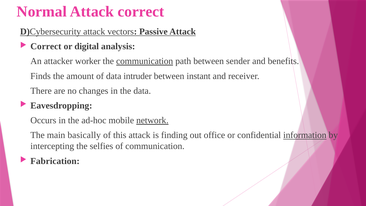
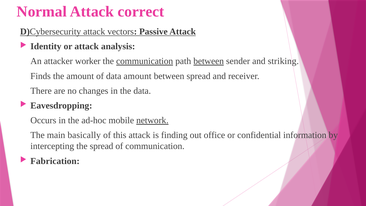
Correct at (46, 46): Correct -> Identity
or digital: digital -> attack
between at (209, 61) underline: none -> present
benefits: benefits -> striking
data intruder: intruder -> amount
between instant: instant -> spread
information underline: present -> none
the selfies: selfies -> spread
